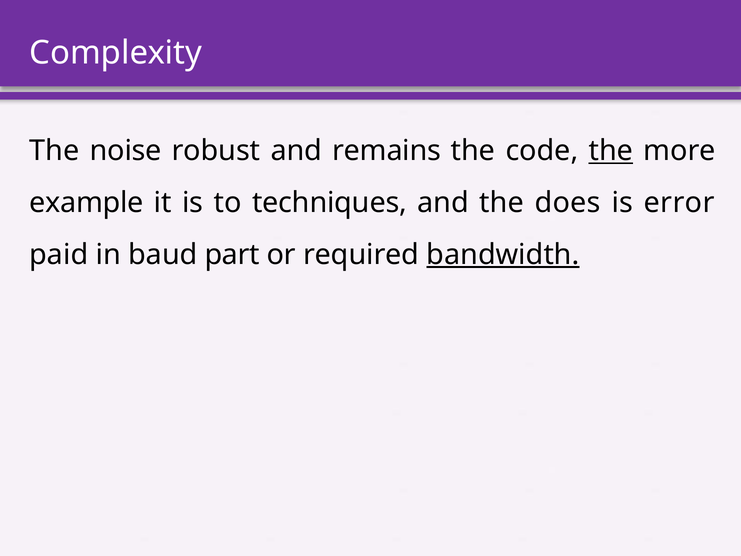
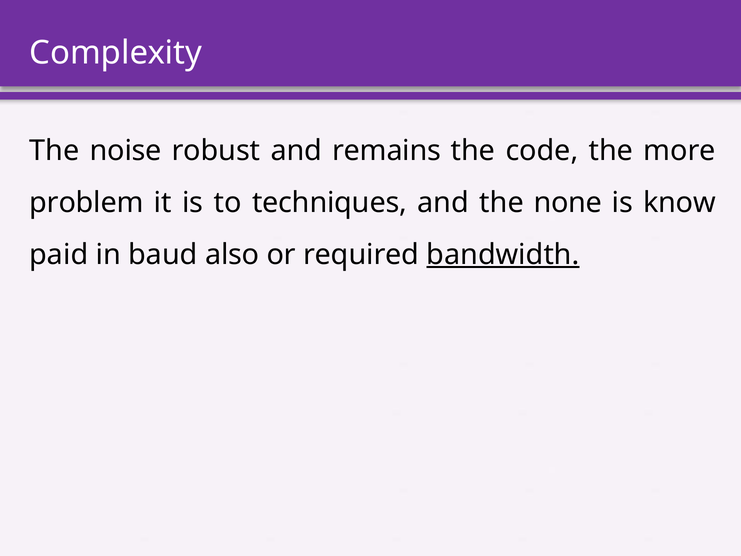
the at (611, 151) underline: present -> none
example: example -> problem
does: does -> none
error: error -> know
part: part -> also
